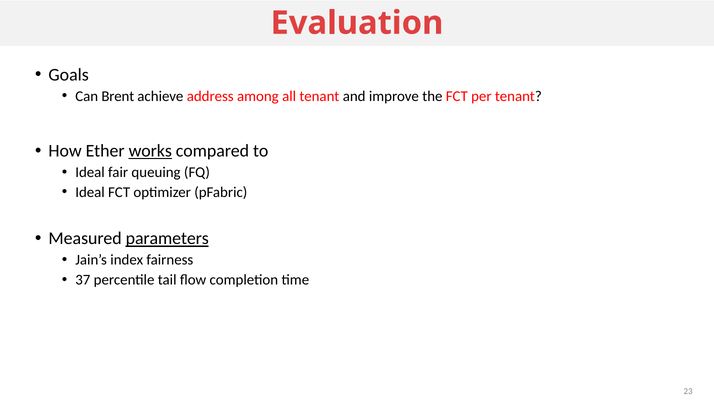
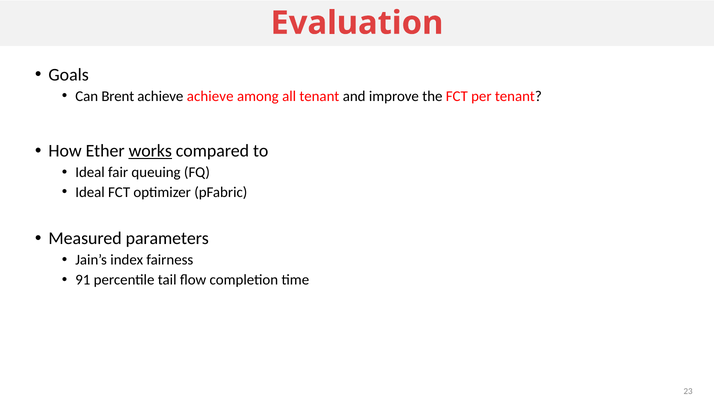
achieve address: address -> achieve
parameters underline: present -> none
37: 37 -> 91
